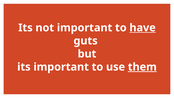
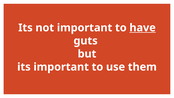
them underline: present -> none
